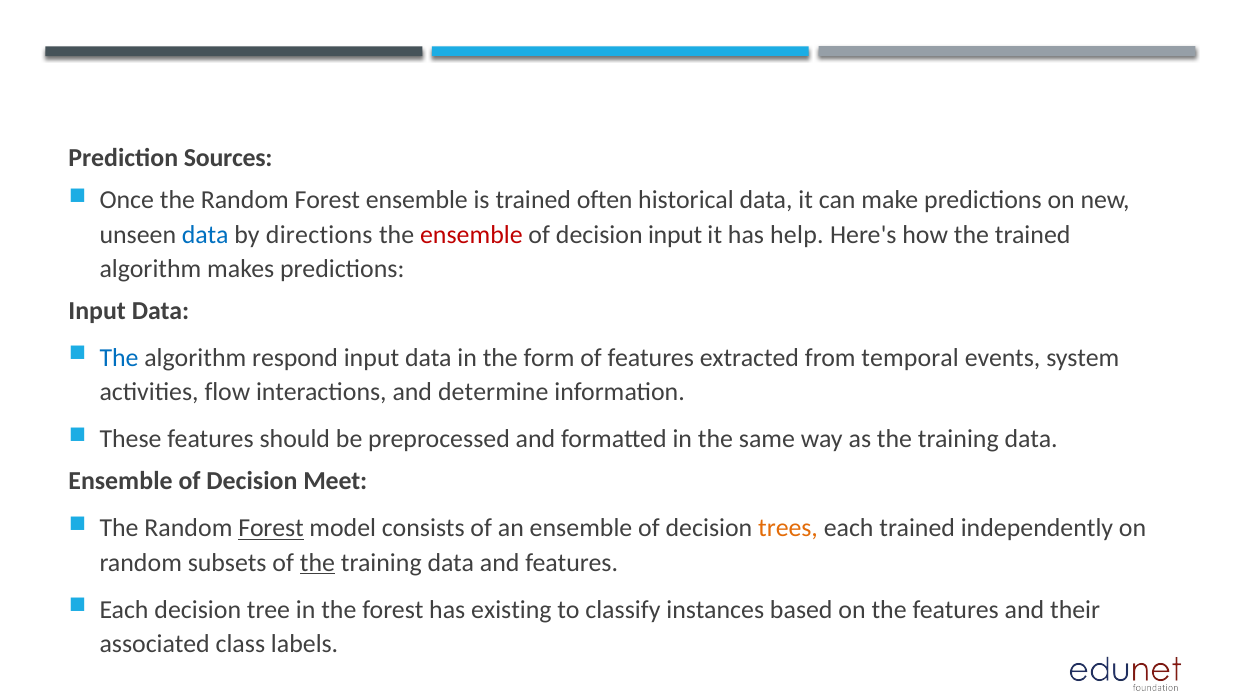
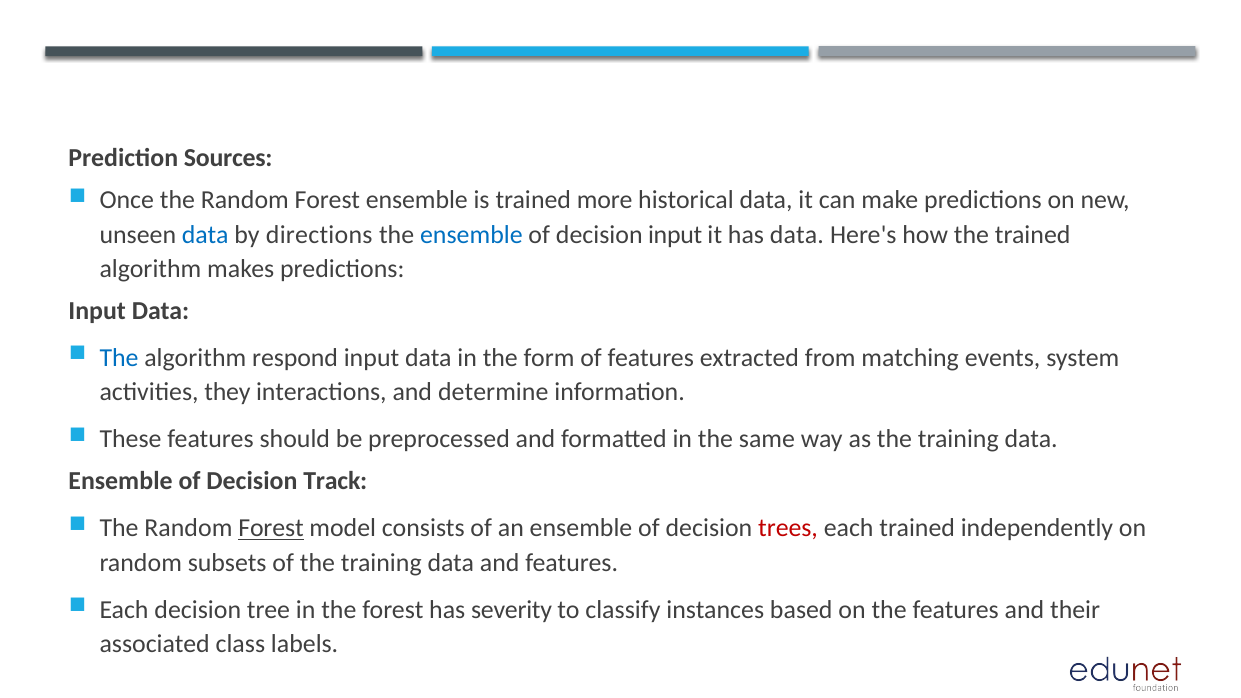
often: often -> more
ensemble at (471, 235) colour: red -> blue
has help: help -> data
temporal: temporal -> matching
flow: flow -> they
Meet: Meet -> Track
trees colour: orange -> red
the at (317, 563) underline: present -> none
existing: existing -> severity
